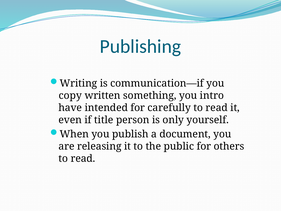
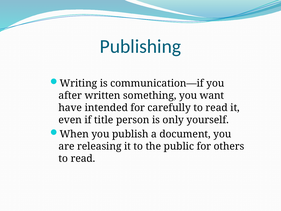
copy: copy -> after
intro: intro -> want
